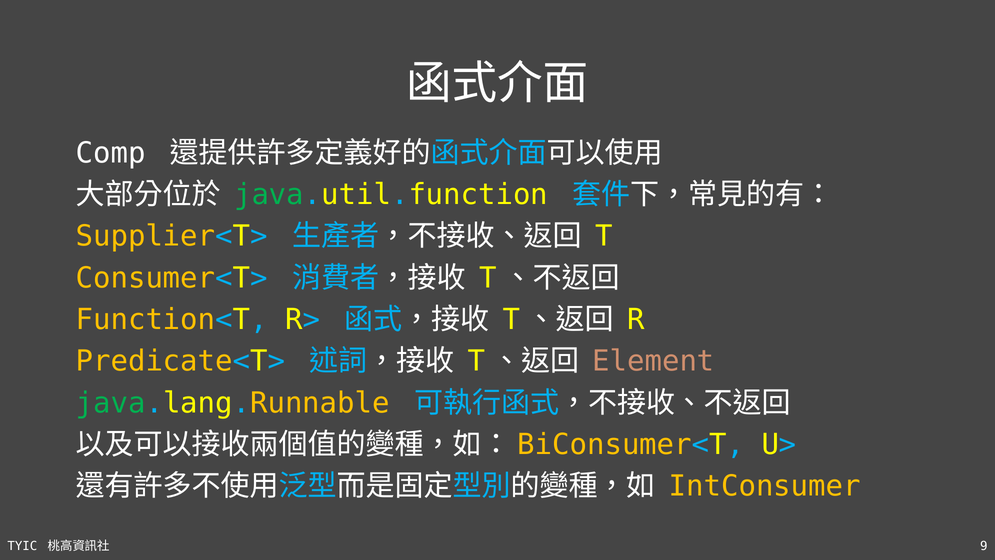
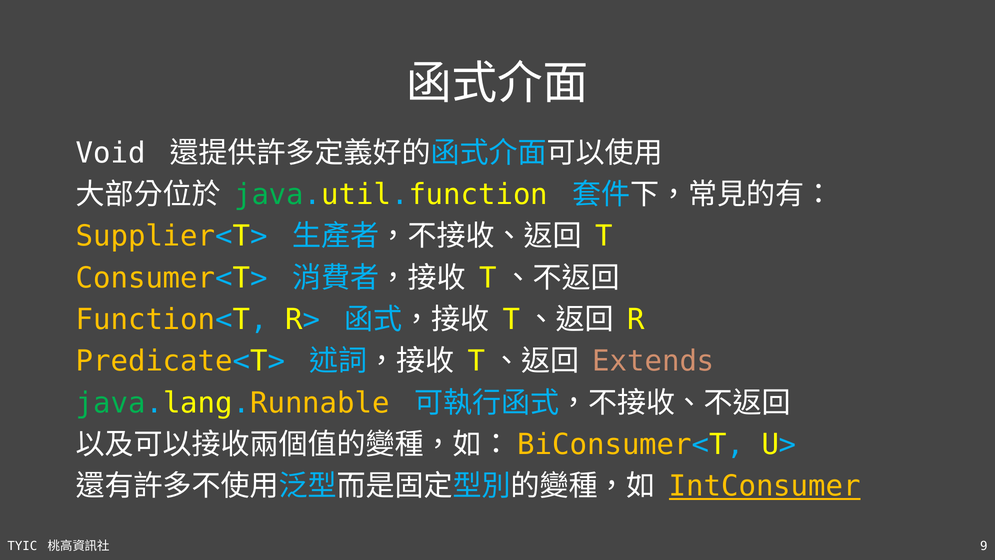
Comp: Comp -> Void
Element: Element -> Extends
IntConsumer underline: none -> present
